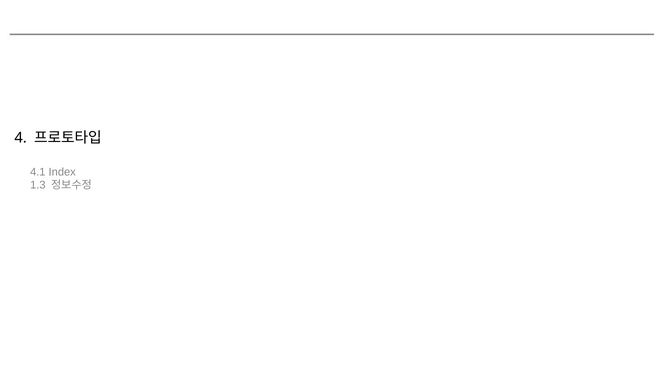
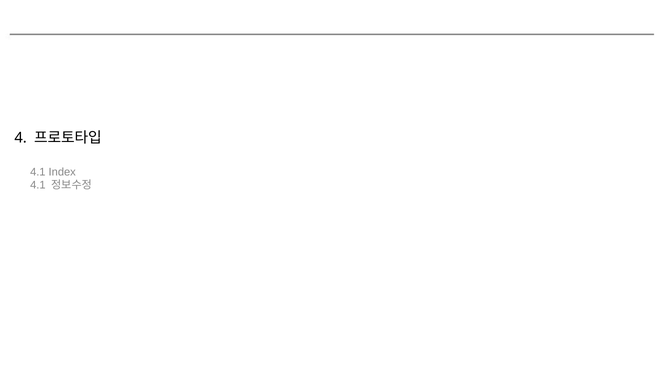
1.3 at (38, 185): 1.3 -> 4.1
